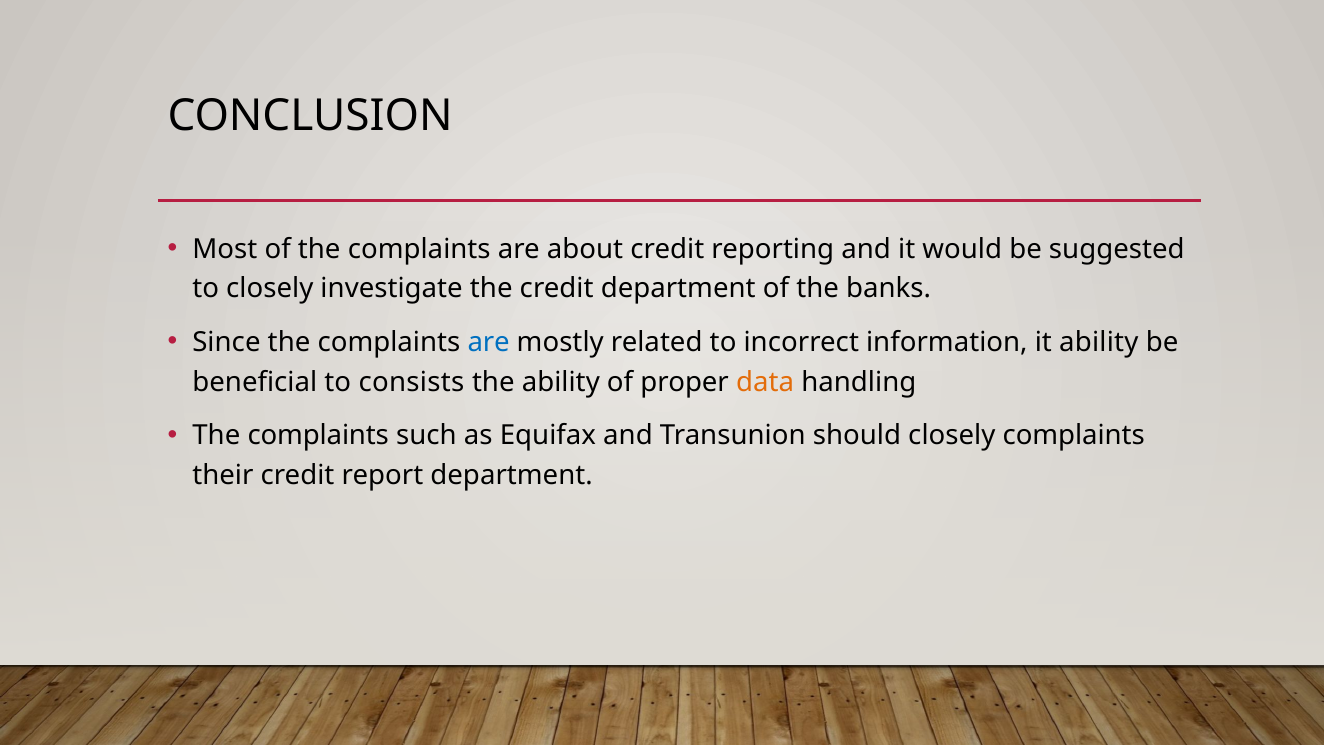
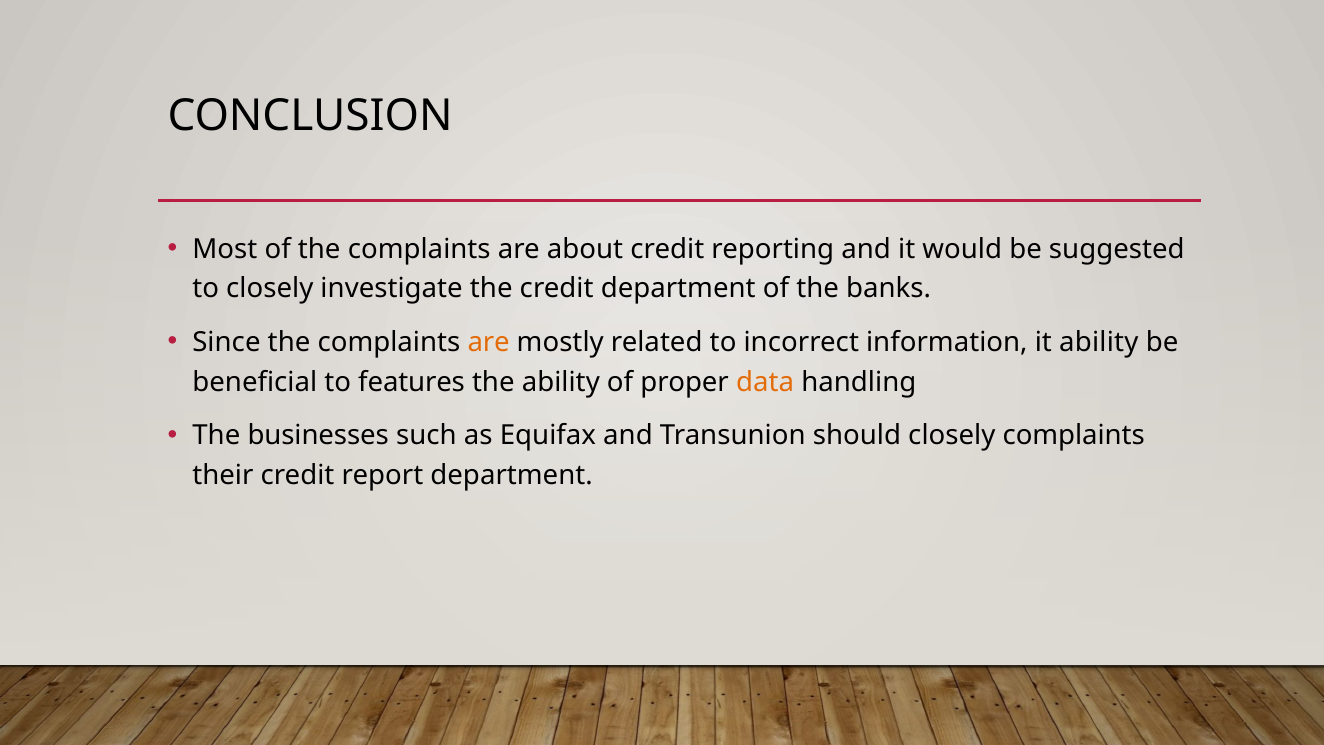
are at (489, 342) colour: blue -> orange
consists: consists -> features
complaints at (318, 435): complaints -> businesses
